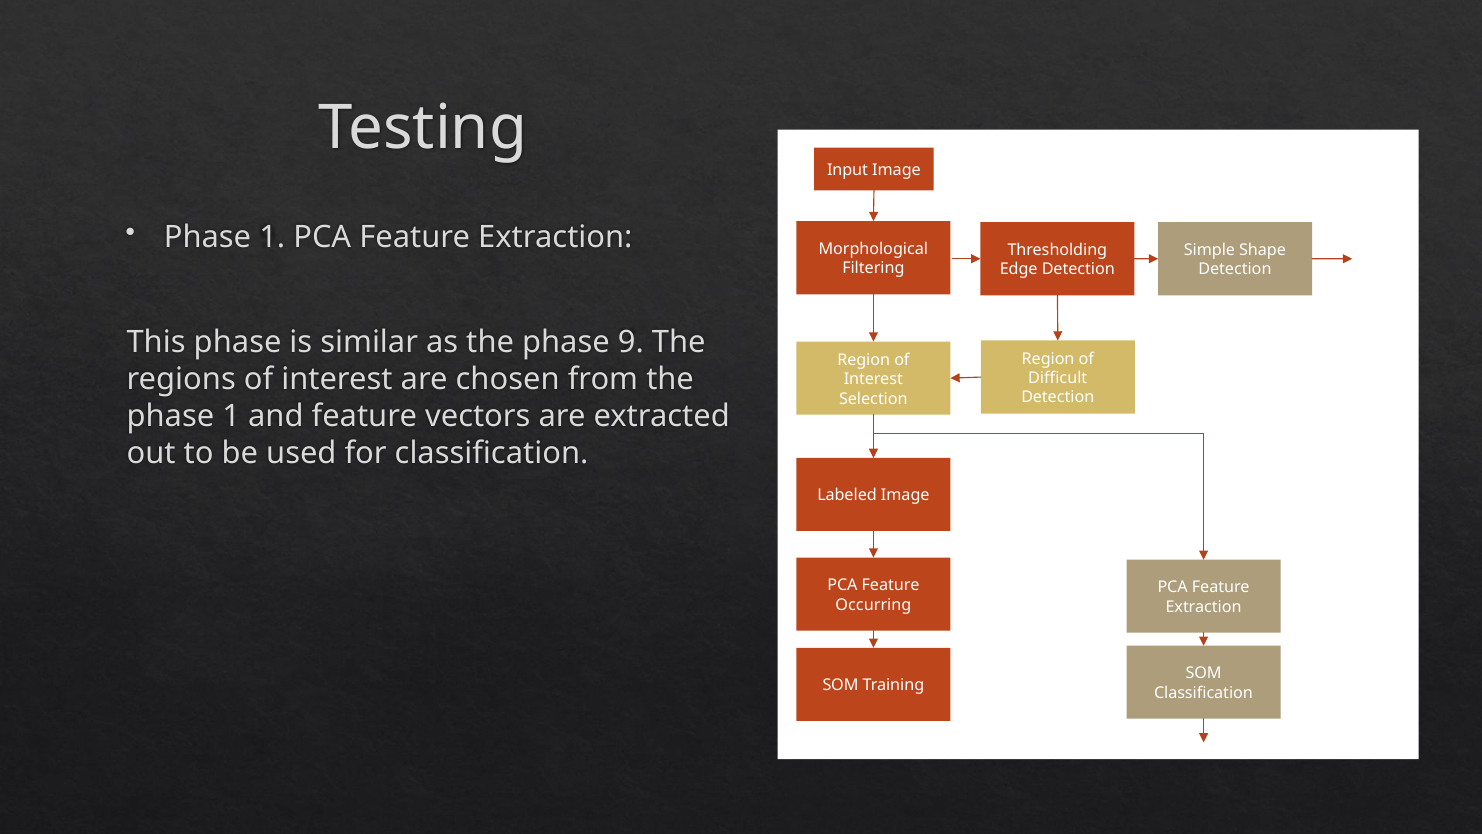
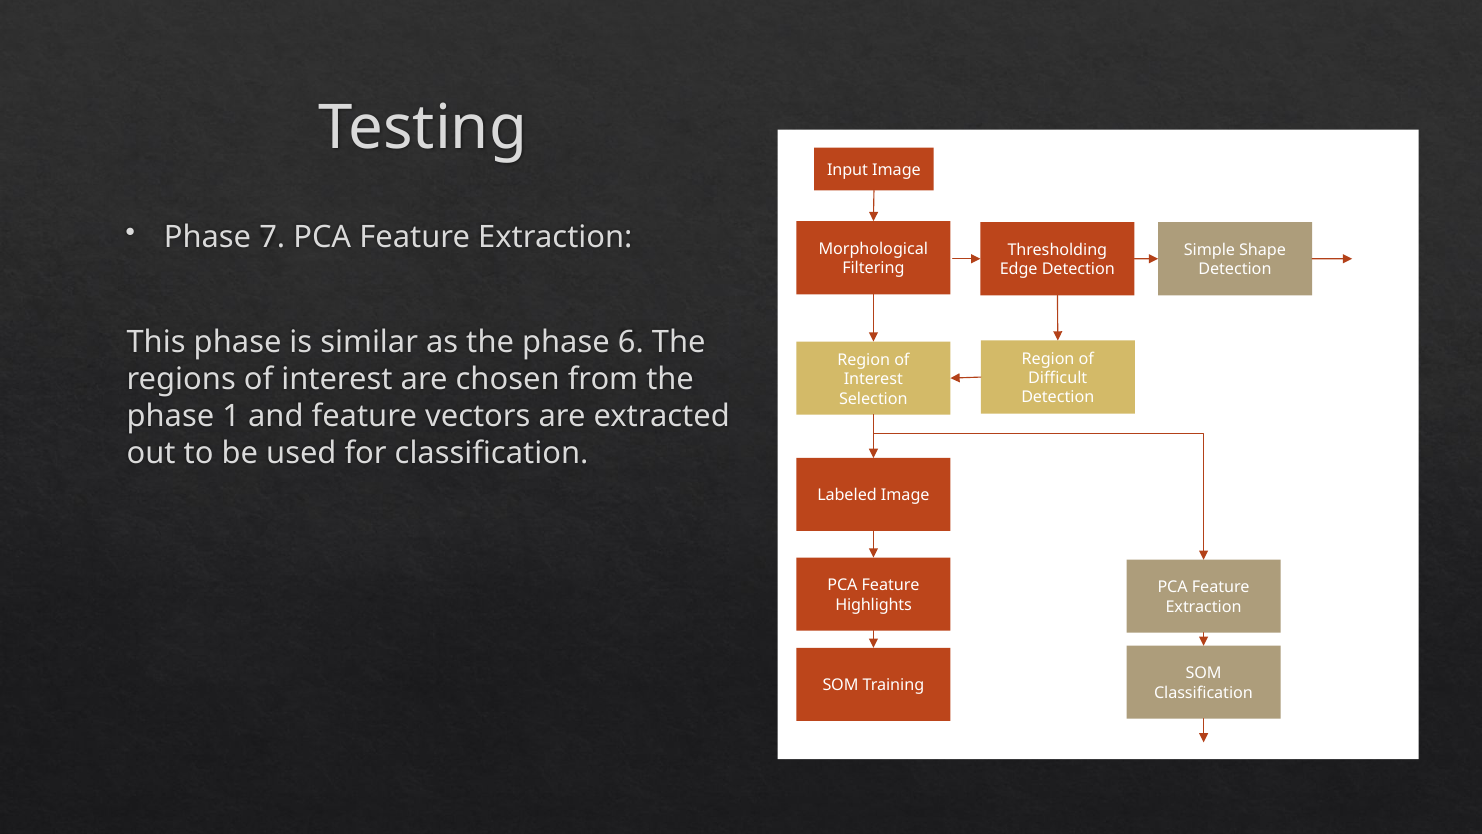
1 at (272, 237): 1 -> 7
9: 9 -> 6
Occurring: Occurring -> Highlights
